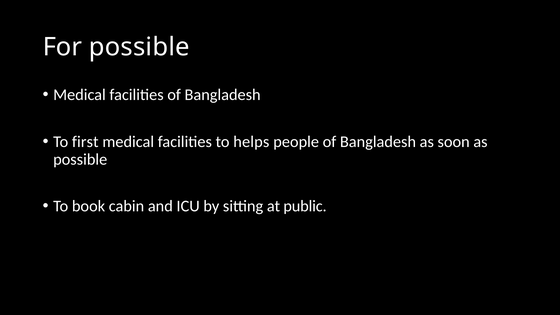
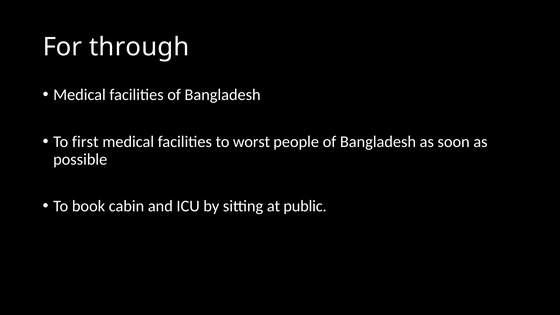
For possible: possible -> through
helps: helps -> worst
